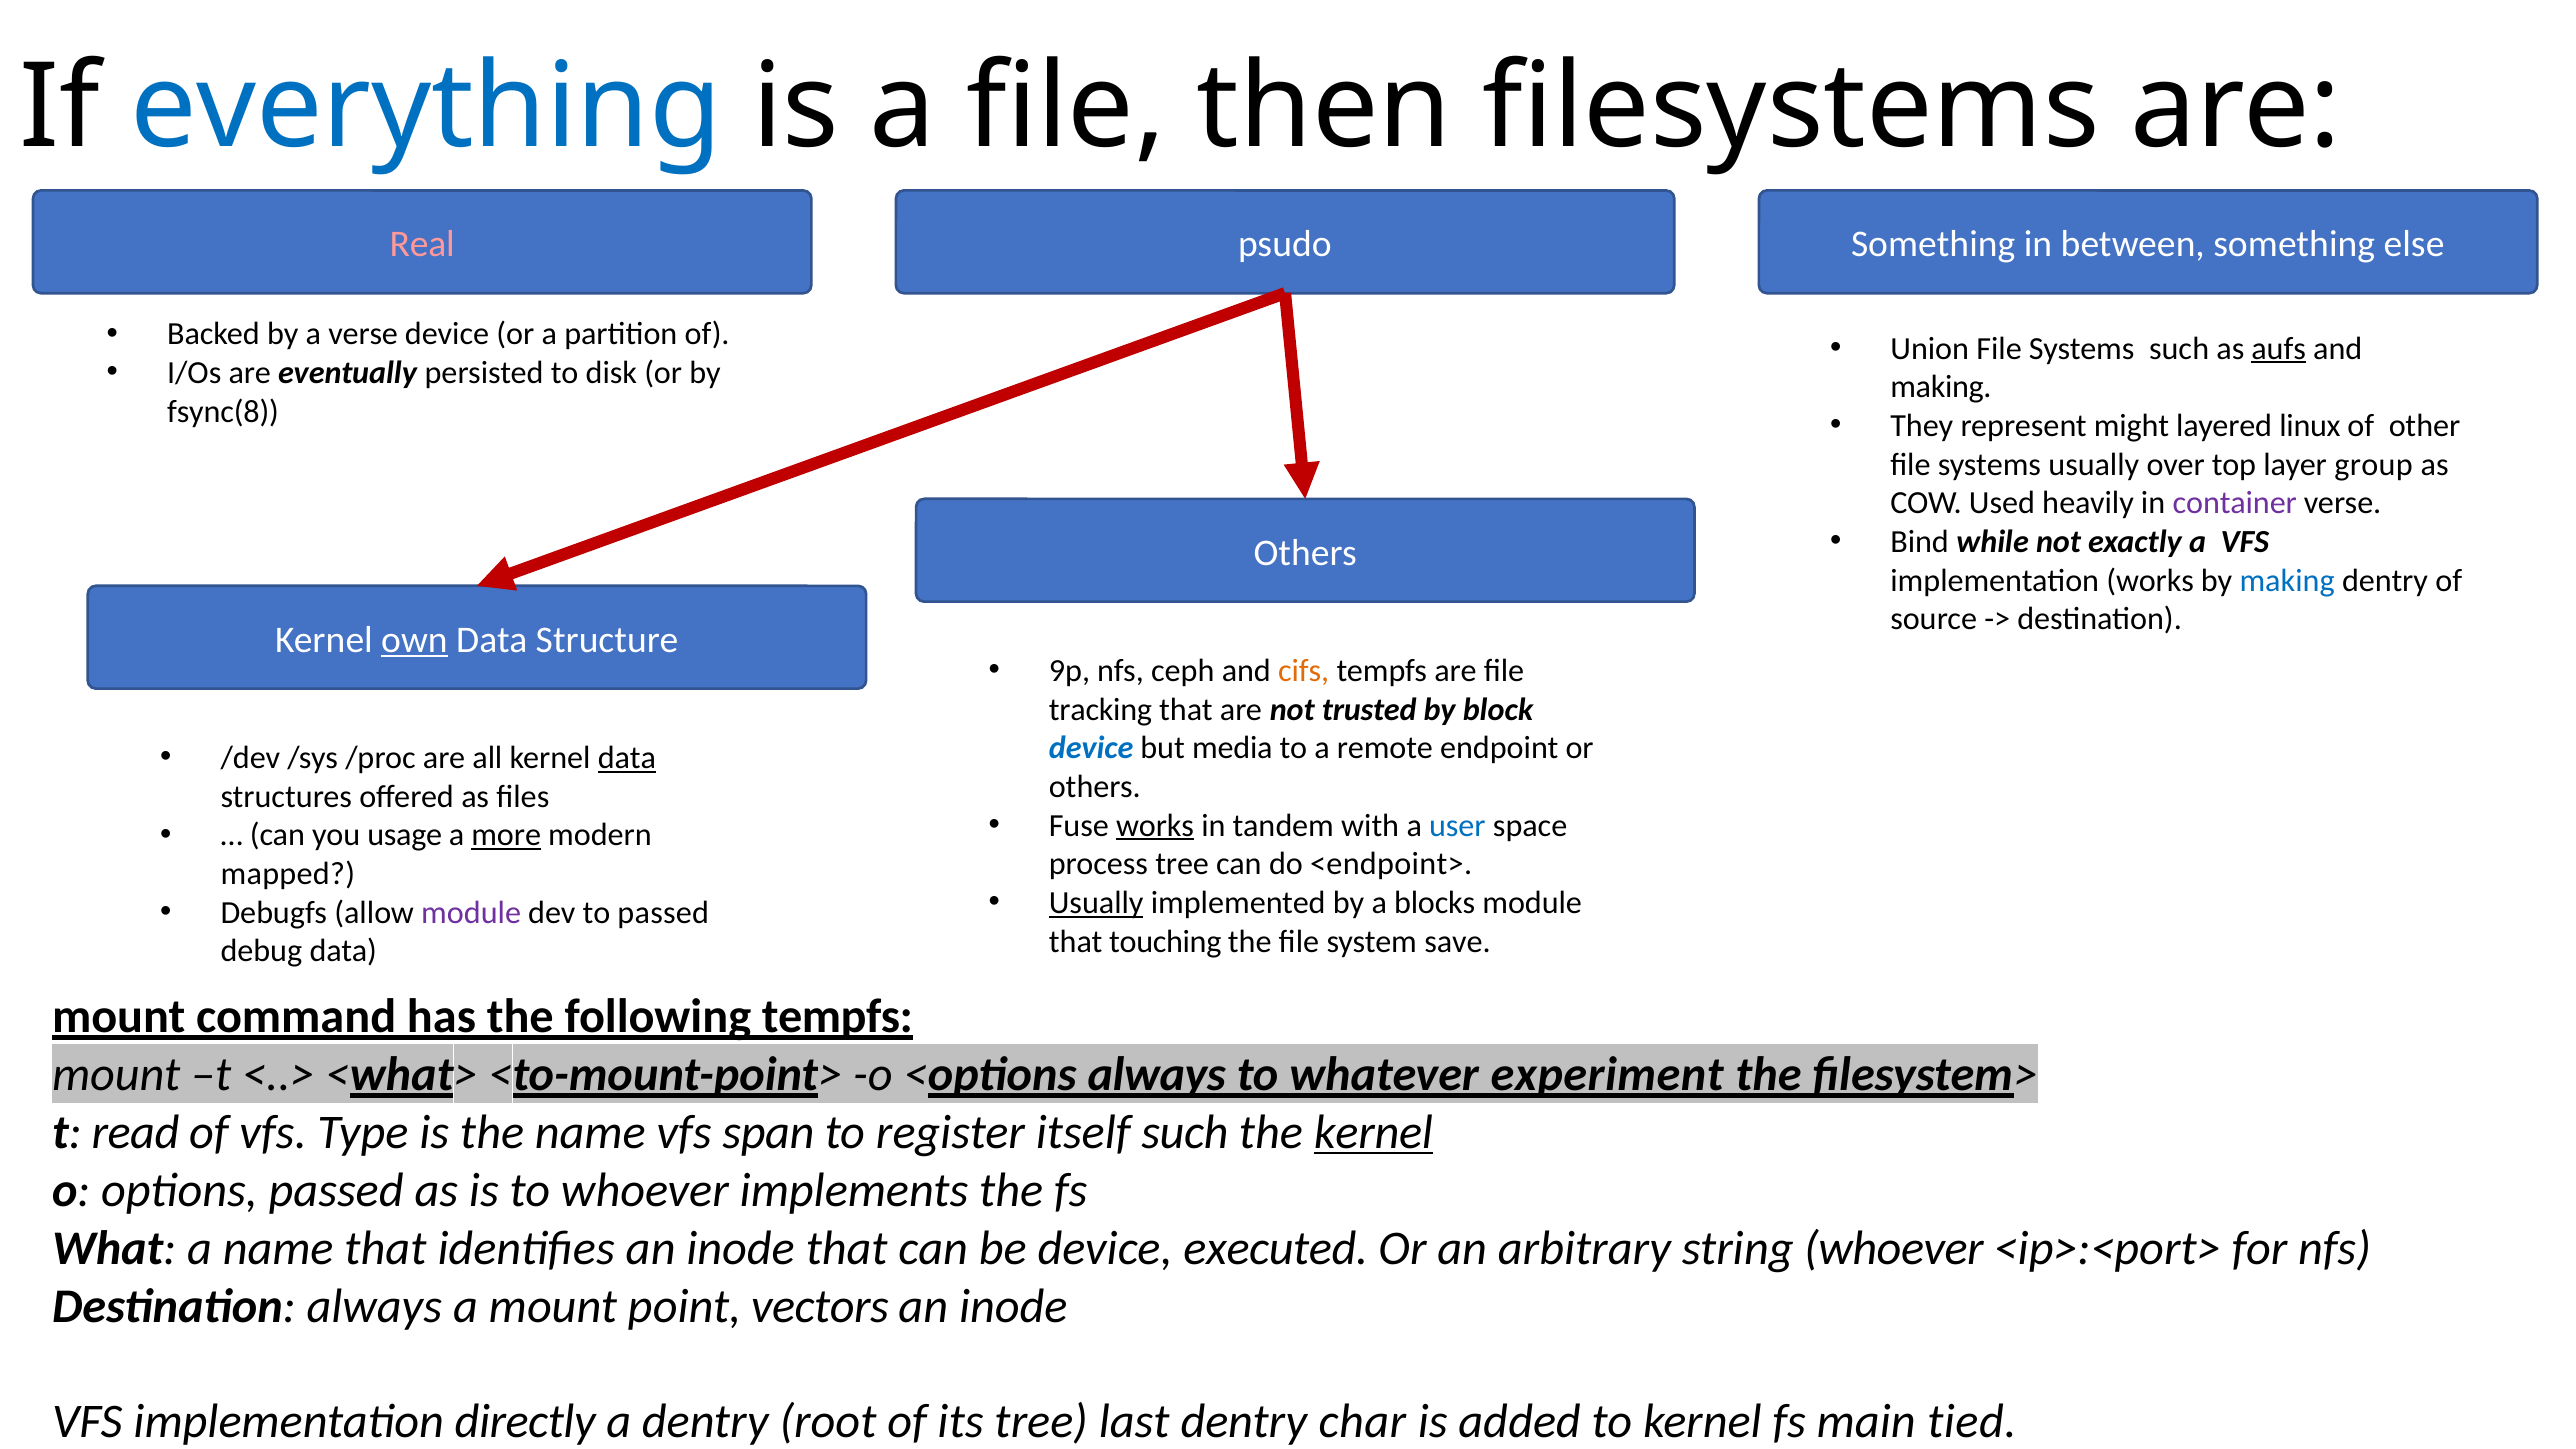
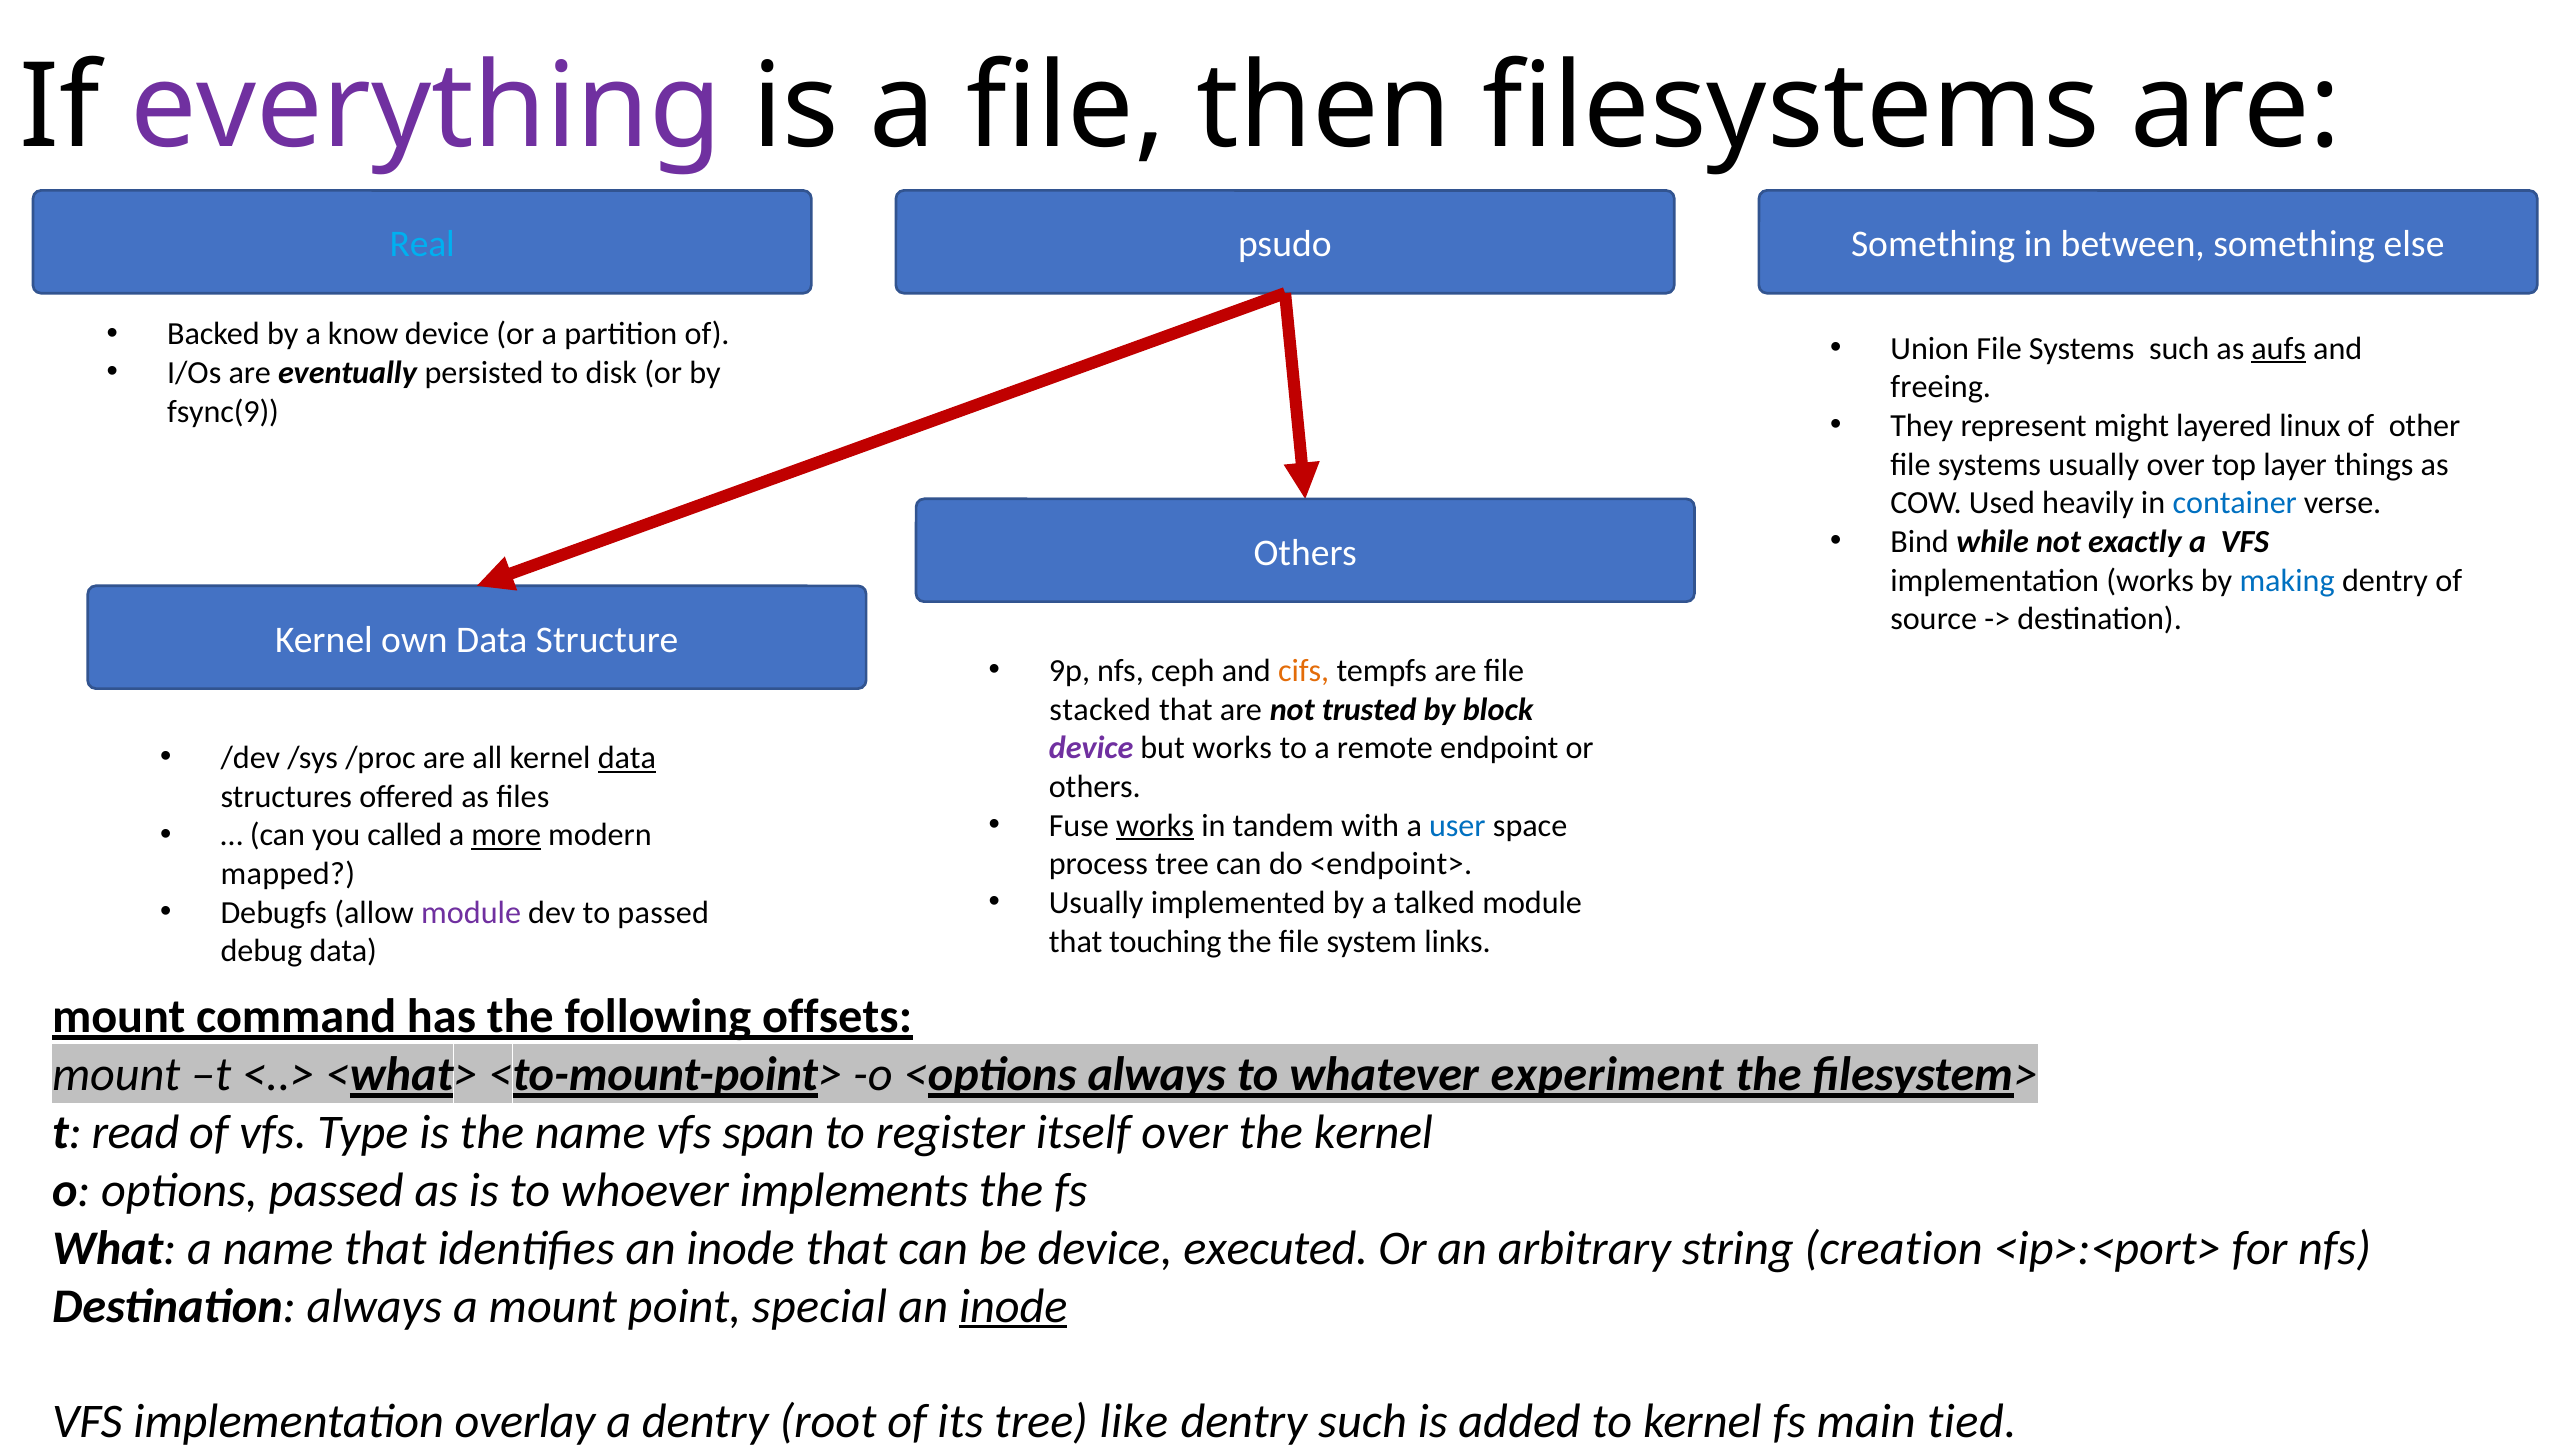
everything colour: blue -> purple
Real colour: pink -> light blue
a verse: verse -> know
making at (1941, 387): making -> freeing
fsync(8: fsync(8 -> fsync(9
group: group -> things
container colour: purple -> blue
own underline: present -> none
tracking: tracking -> stacked
device at (1091, 748) colour: blue -> purple
but media: media -> works
usage: usage -> called
Usually at (1096, 903) underline: present -> none
blocks: blocks -> talked
save: save -> links
following tempfs: tempfs -> offsets
itself such: such -> over
kernel at (1373, 1132) underline: present -> none
string whoever: whoever -> creation
vectors: vectors -> special
inode at (1013, 1306) underline: none -> present
directly: directly -> overlay
last: last -> like
dentry char: char -> such
